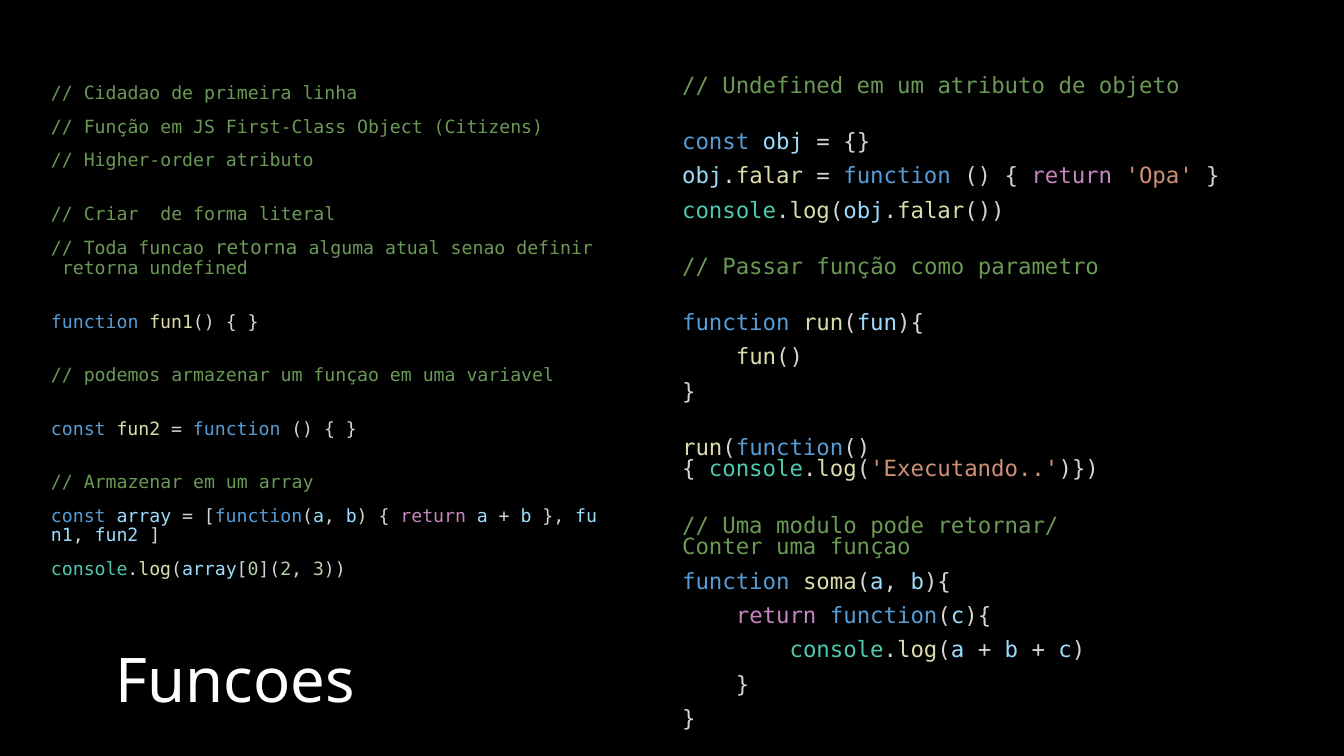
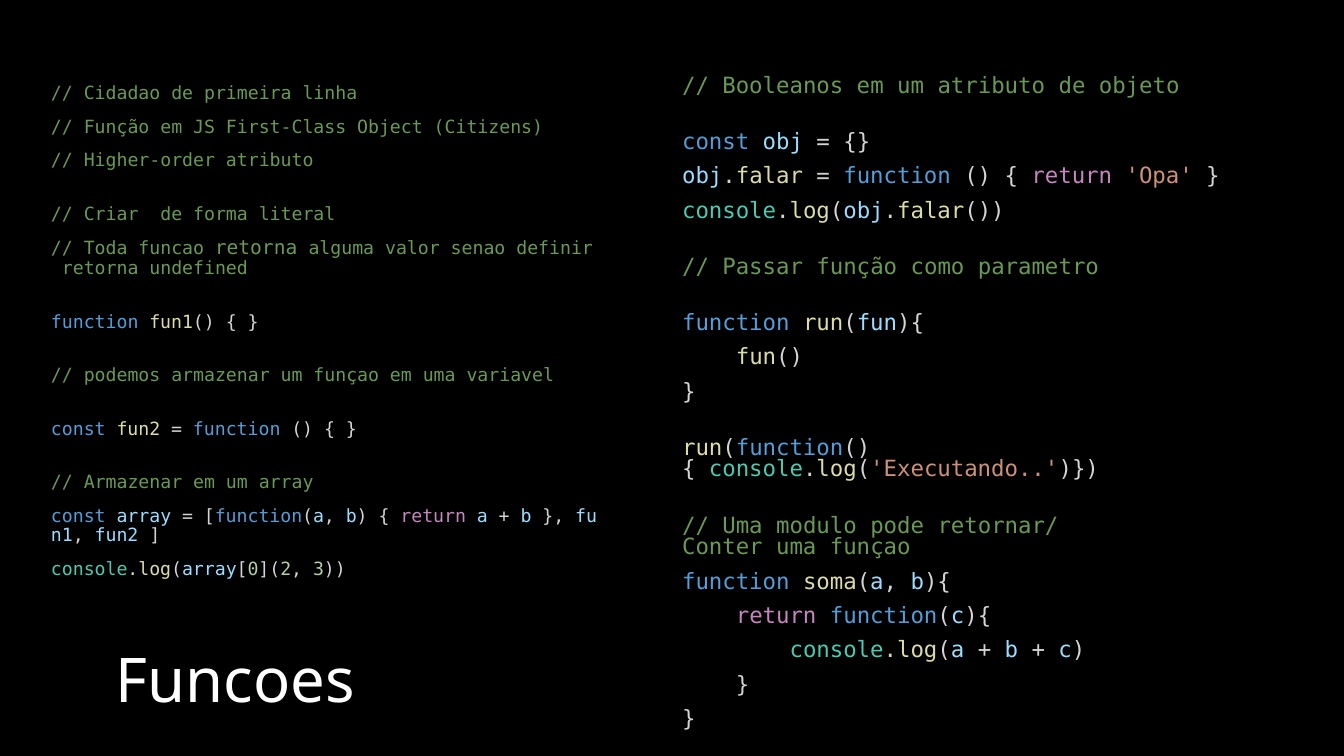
Undefined at (783, 86): Undefined -> Booleanos
atual: atual -> valor
